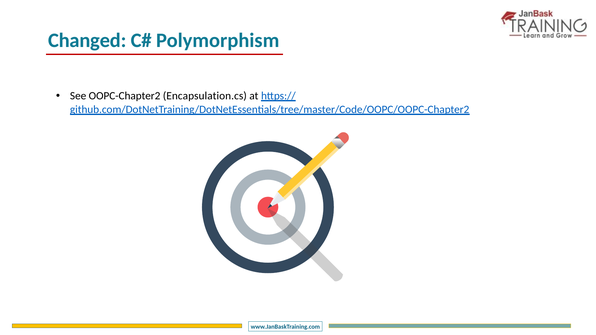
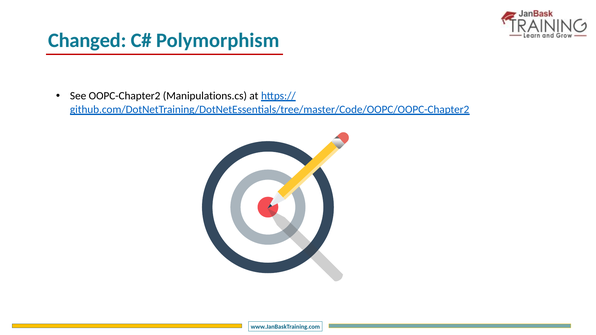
Encapsulation.cs: Encapsulation.cs -> Manipulations.cs
